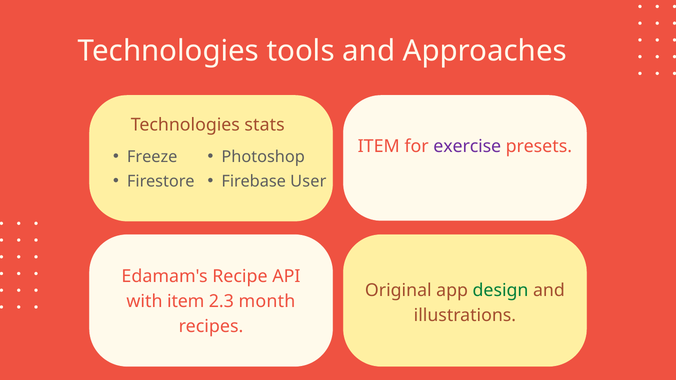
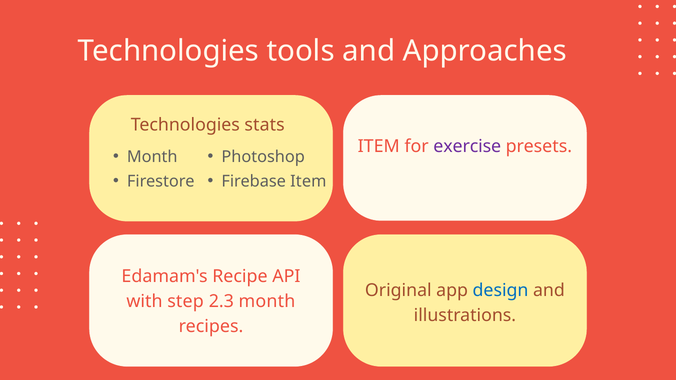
Freeze at (152, 157): Freeze -> Month
Firebase User: User -> Item
design colour: green -> blue
with item: item -> step
